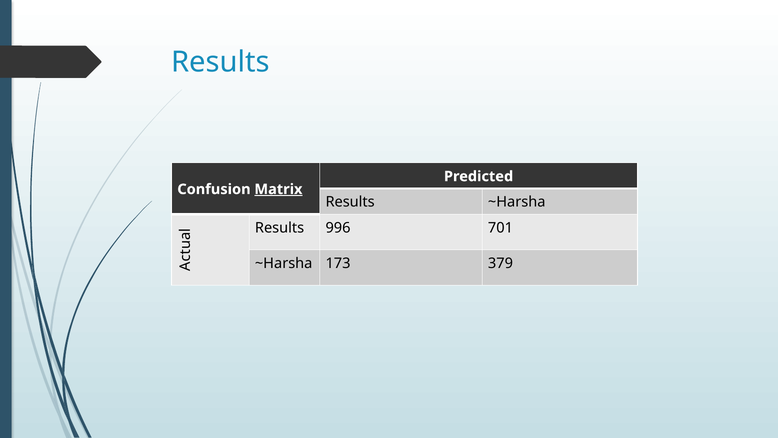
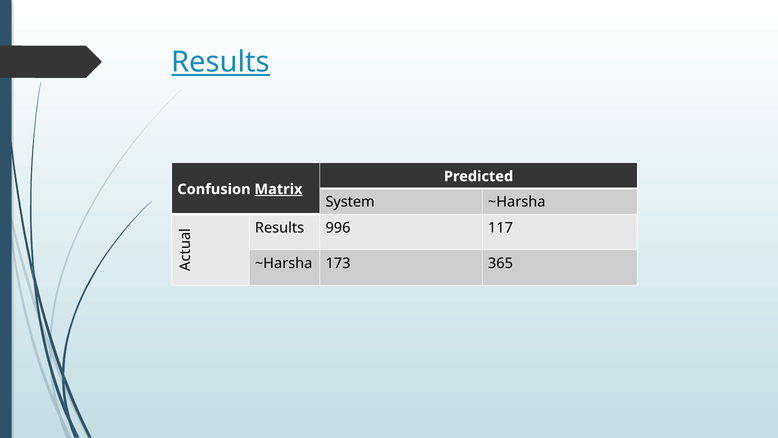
Results at (221, 62) underline: none -> present
Results at (350, 202): Results -> System
701: 701 -> 117
379: 379 -> 365
